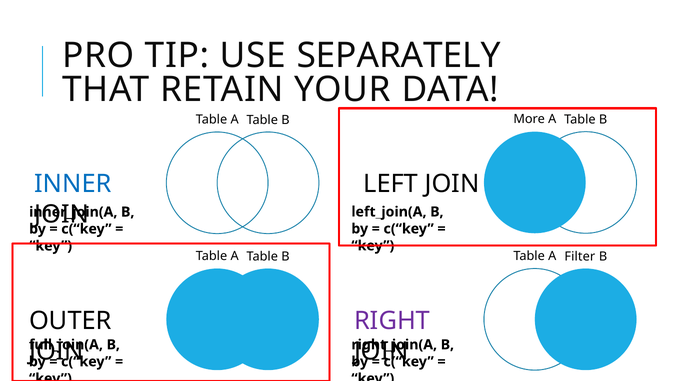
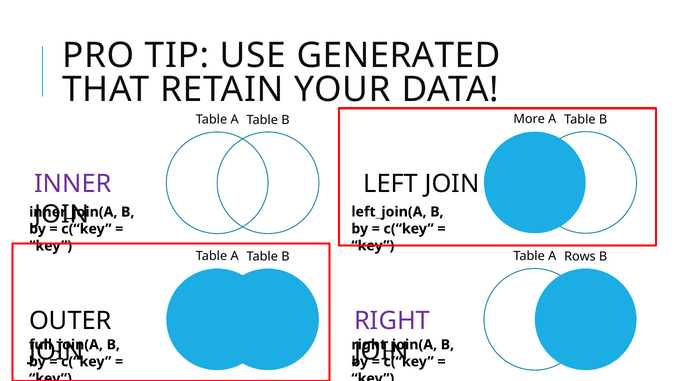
SEPARATELY: SEPARATELY -> GENERATED
INNER colour: blue -> purple
Filter: Filter -> Rows
